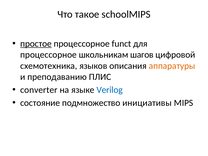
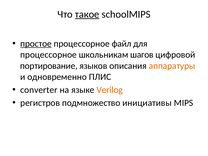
такое underline: none -> present
funct: funct -> файл
схемотехника: схемотехника -> портирование
преподаванию: преподаванию -> одновременно
Verilog colour: blue -> orange
состояние: состояние -> регистров
